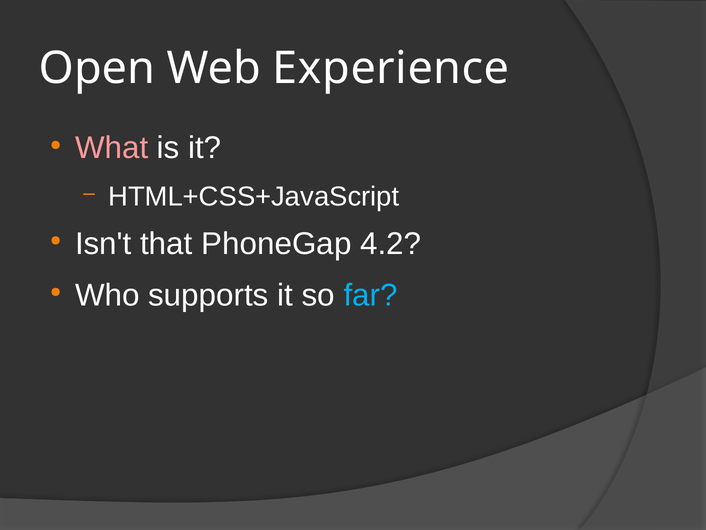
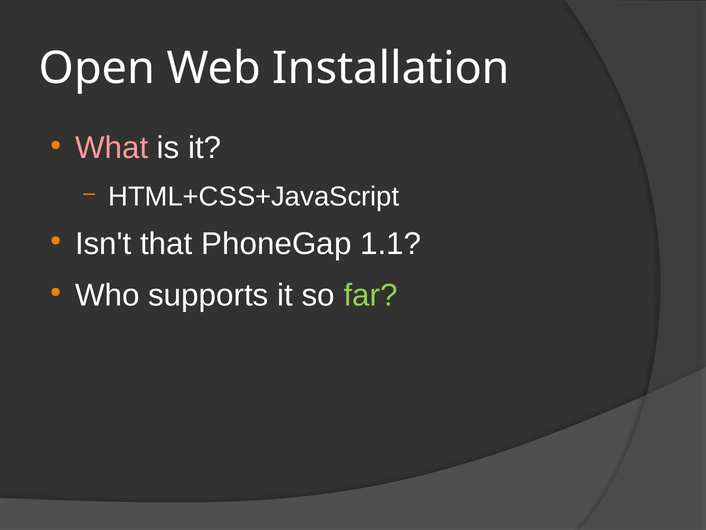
Experience: Experience -> Installation
4.2: 4.2 -> 1.1
far colour: light blue -> light green
